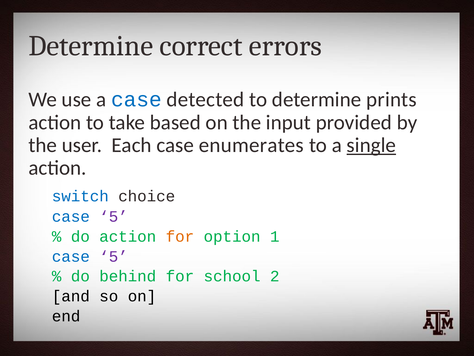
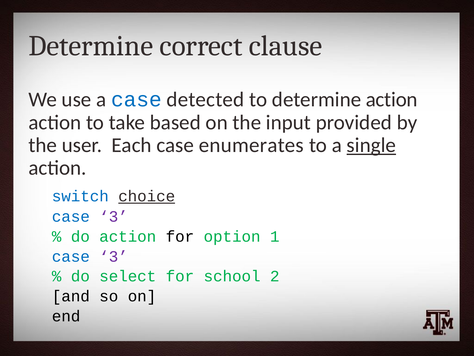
errors: errors -> clause
determine prints: prints -> action
choice underline: none -> present
5 at (114, 216): 5 -> 3
for at (180, 236) colour: orange -> black
5 at (114, 256): 5 -> 3
behind: behind -> select
